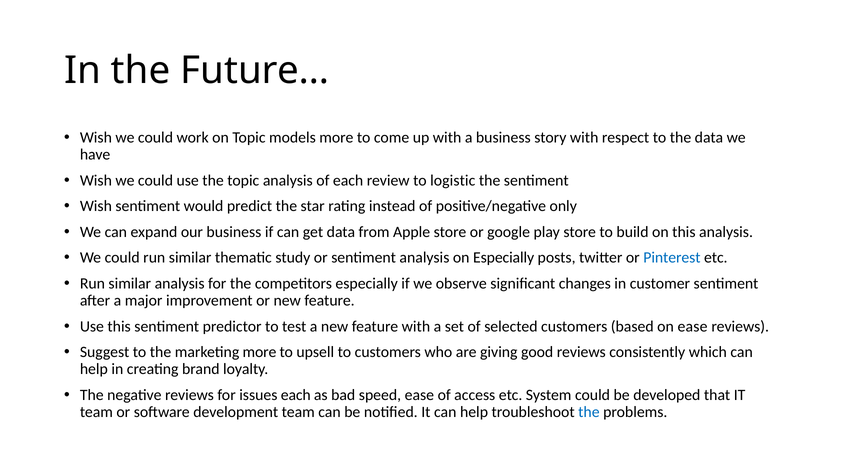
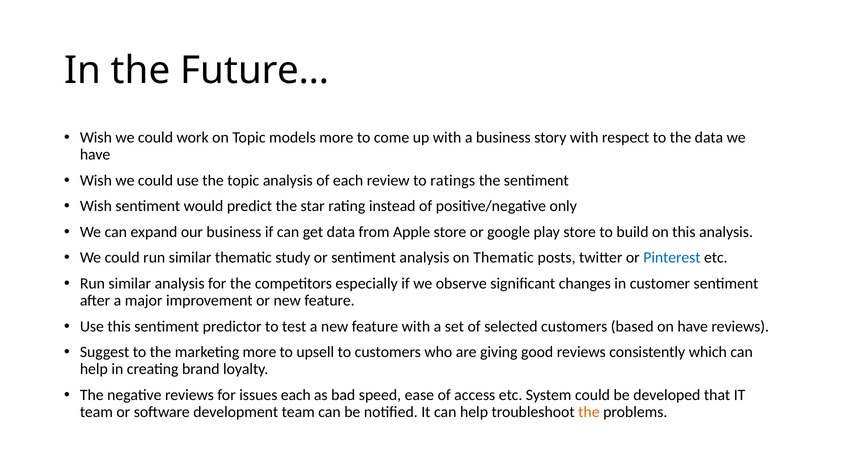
logistic: logistic -> ratings
on Especially: Especially -> Thematic
on ease: ease -> have
the at (589, 412) colour: blue -> orange
